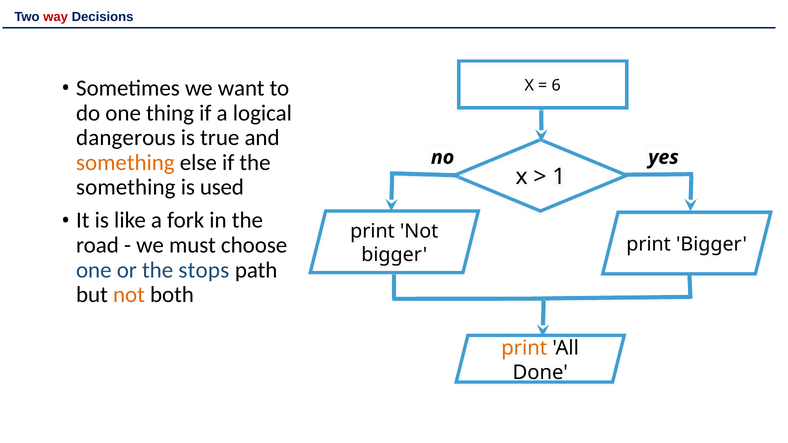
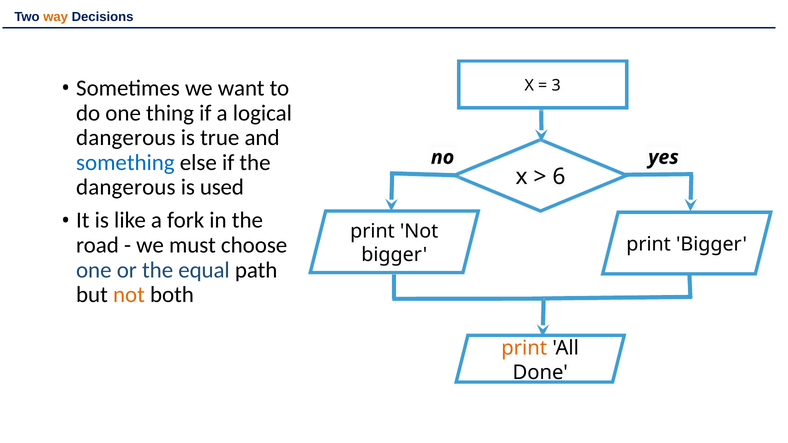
way colour: red -> orange
6: 6 -> 3
something at (125, 163) colour: orange -> blue
1: 1 -> 6
something at (126, 187): something -> dangerous
stops: stops -> equal
